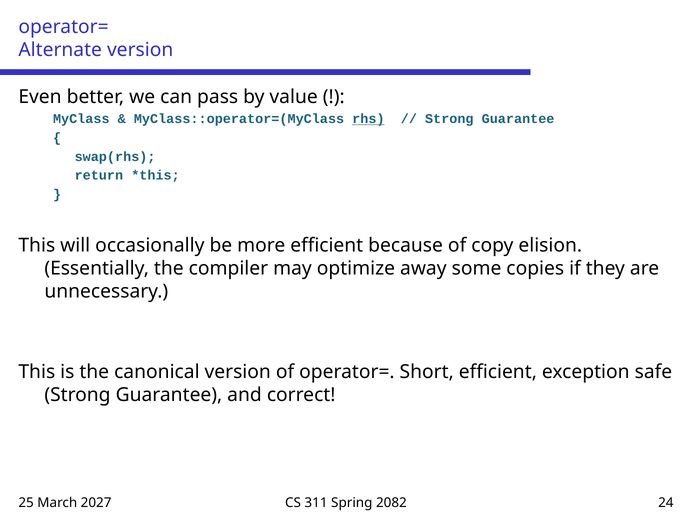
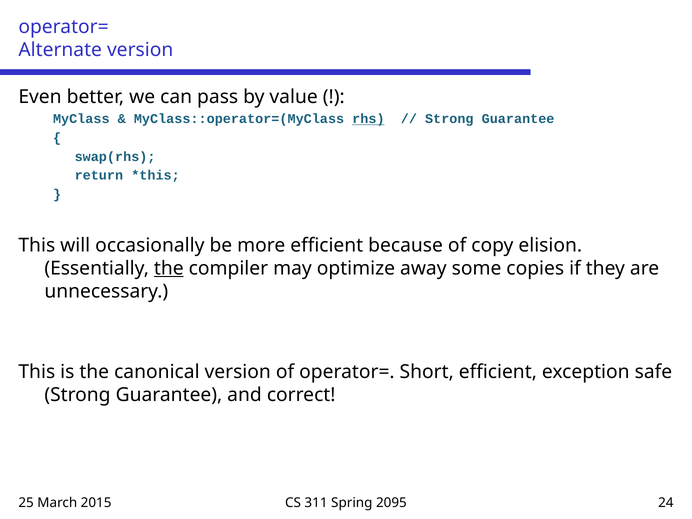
the at (169, 268) underline: none -> present
2027: 2027 -> 2015
2082: 2082 -> 2095
